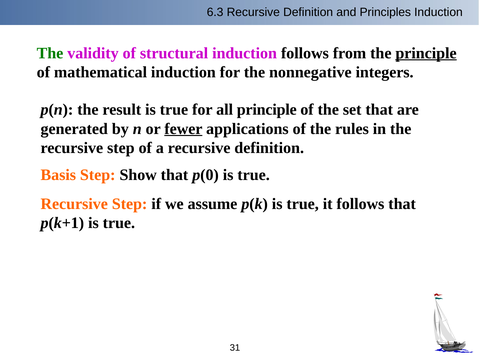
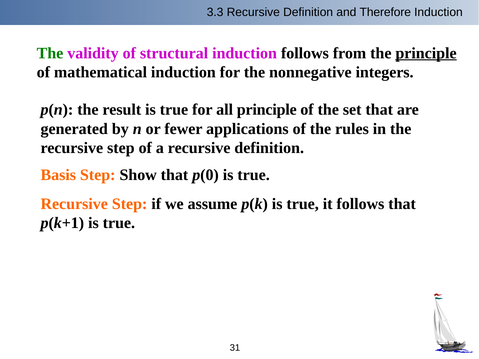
6.3: 6.3 -> 3.3
Principles: Principles -> Therefore
fewer underline: present -> none
